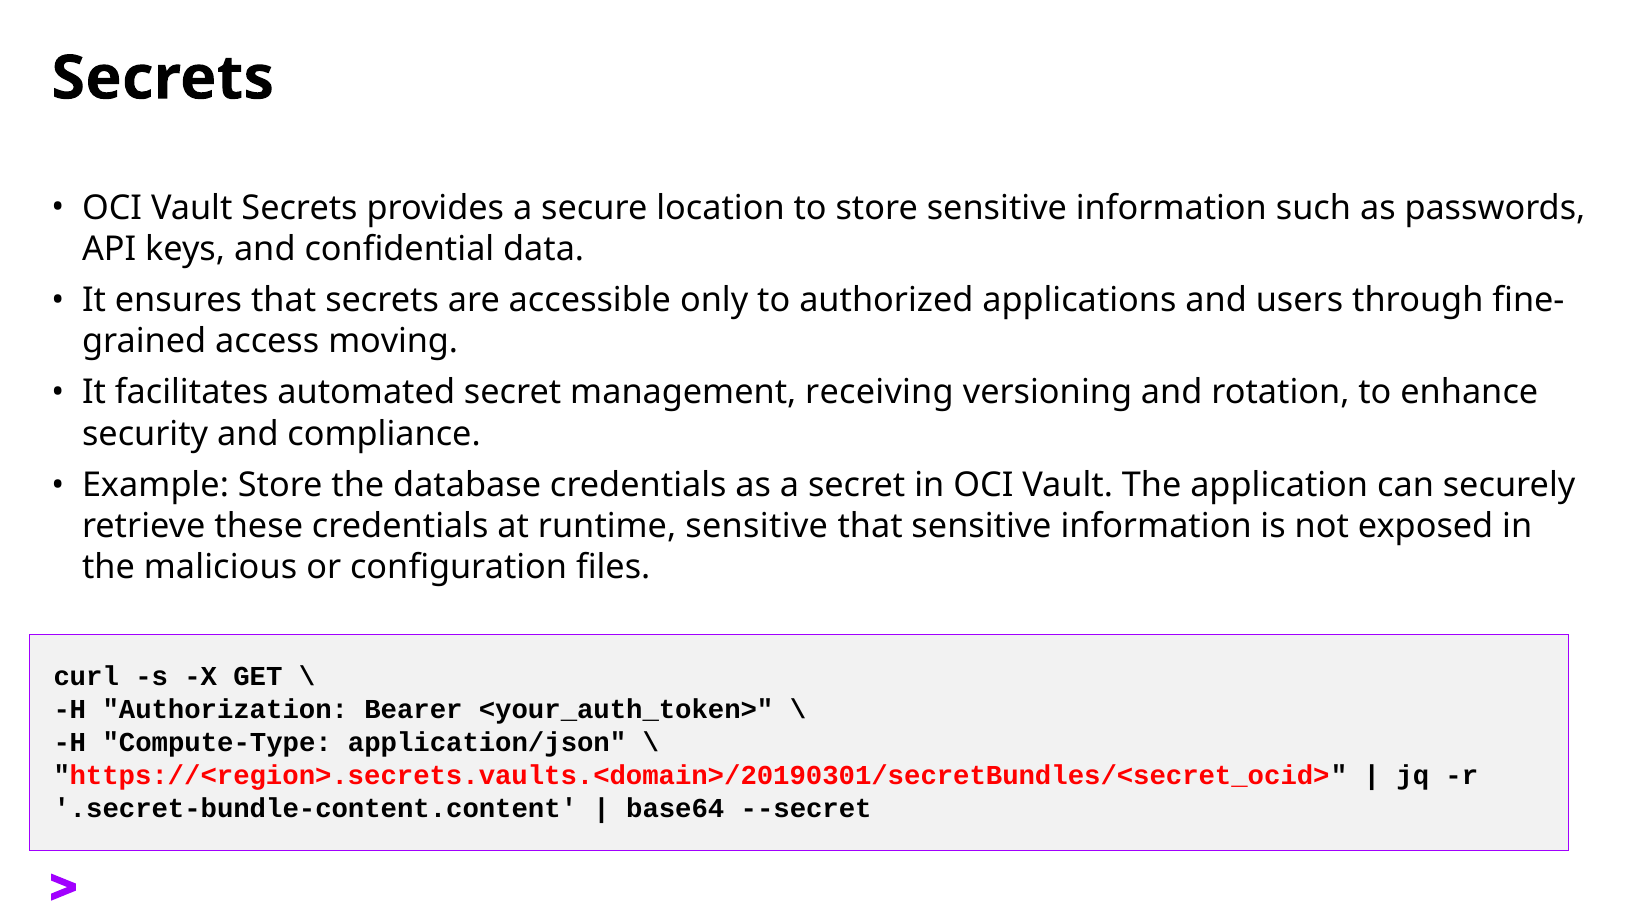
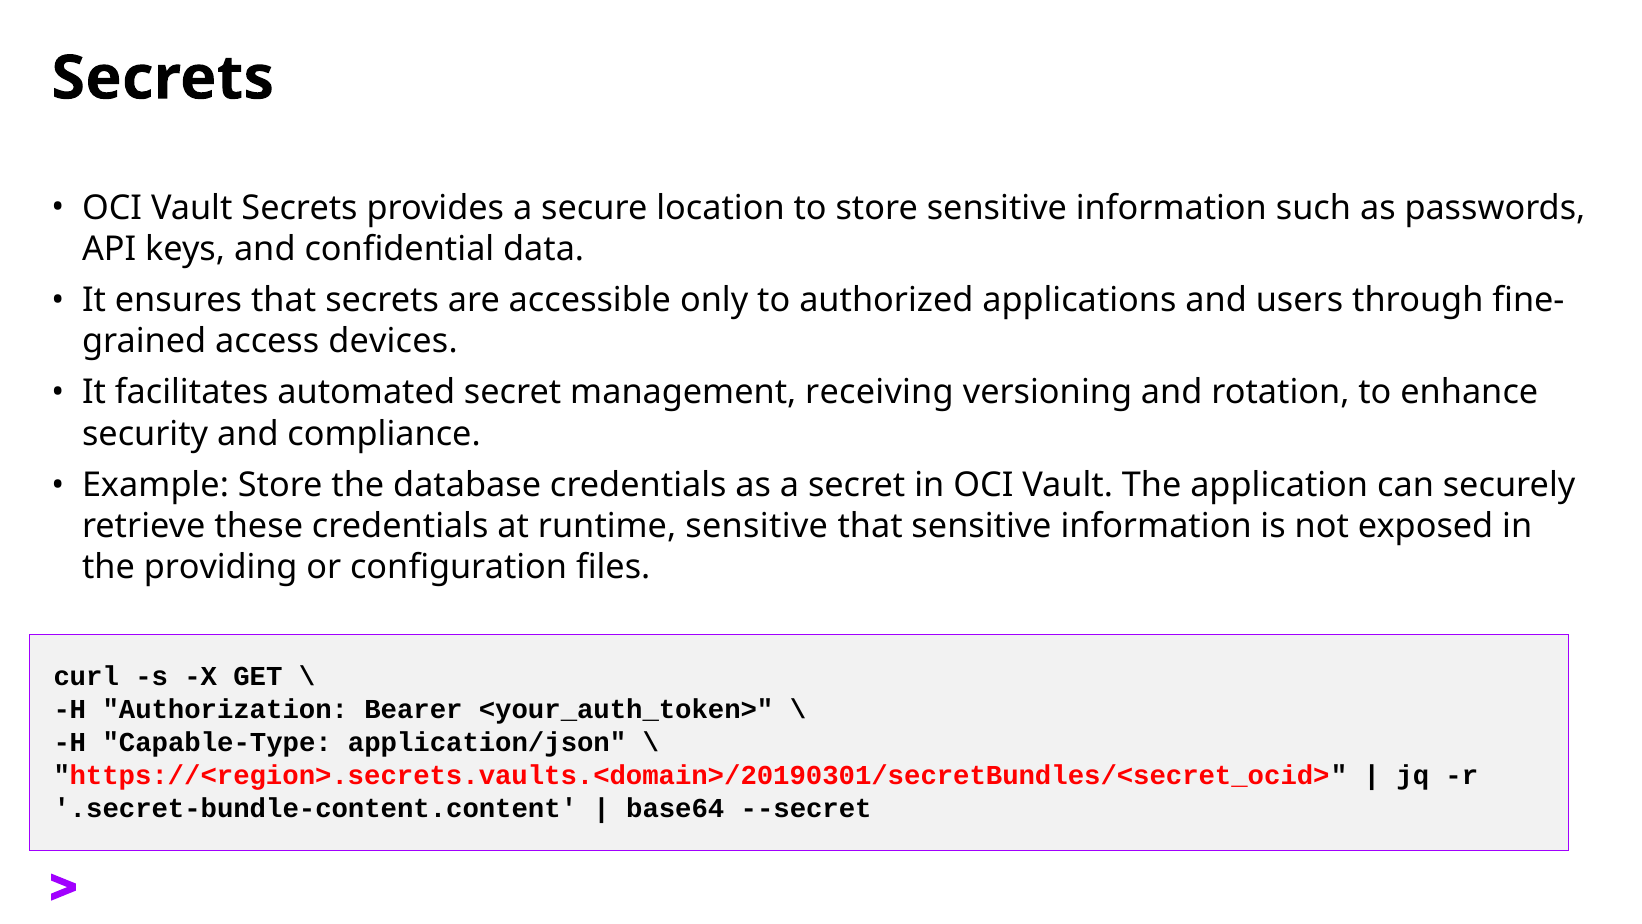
moving: moving -> devices
malicious: malicious -> providing
Compute-Type: Compute-Type -> Capable-Type
